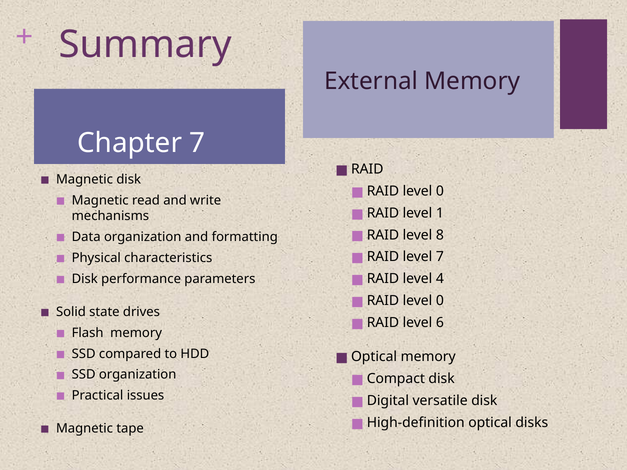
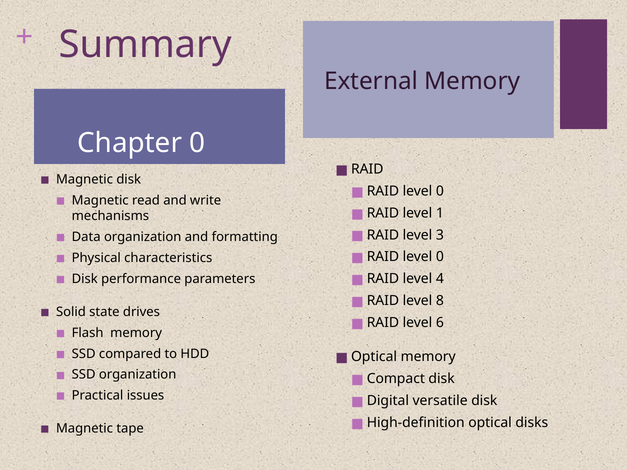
Chapter 7: 7 -> 0
8: 8 -> 3
7 at (440, 257): 7 -> 0
0 at (440, 301): 0 -> 8
